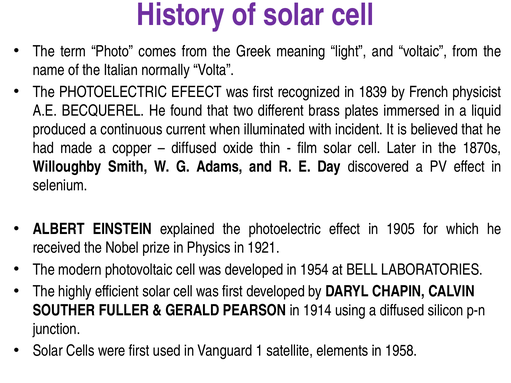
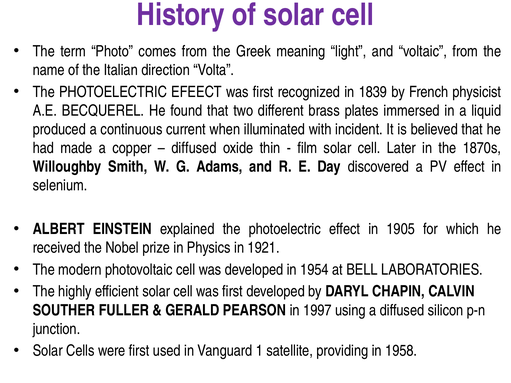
normally: normally -> direction
1914: 1914 -> 1997
elements: elements -> providing
